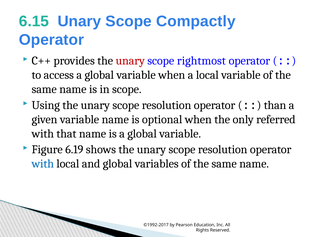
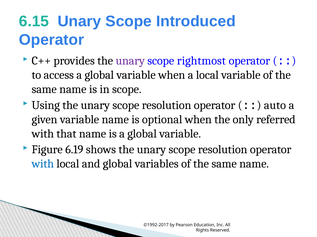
Compactly: Compactly -> Introduced
unary at (130, 61) colour: red -> purple
than: than -> auto
